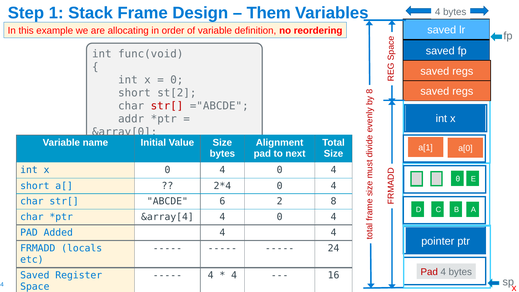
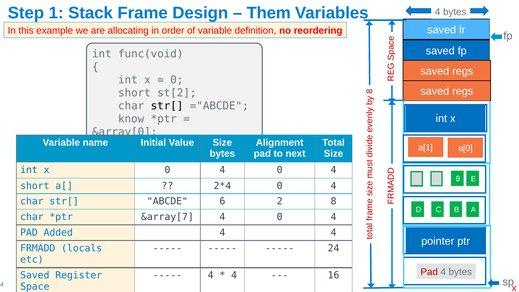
str[ at (167, 106) colour: red -> black
addr: addr -> know
&array[4: &array[4 -> &array[7
